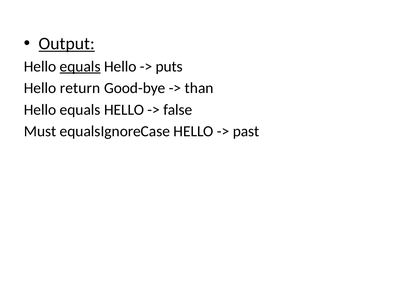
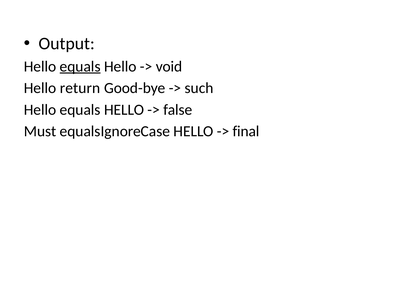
Output underline: present -> none
puts: puts -> void
than: than -> such
past: past -> final
